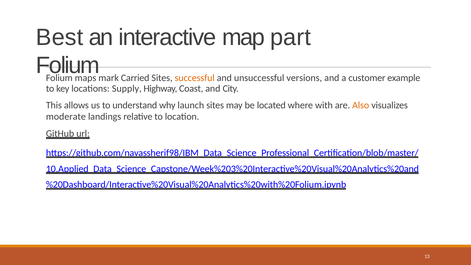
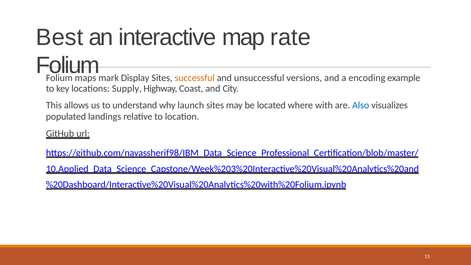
part: part -> rate
Carried: Carried -> Display
customer: customer -> encoding
Also colour: orange -> blue
moderate: moderate -> populated
